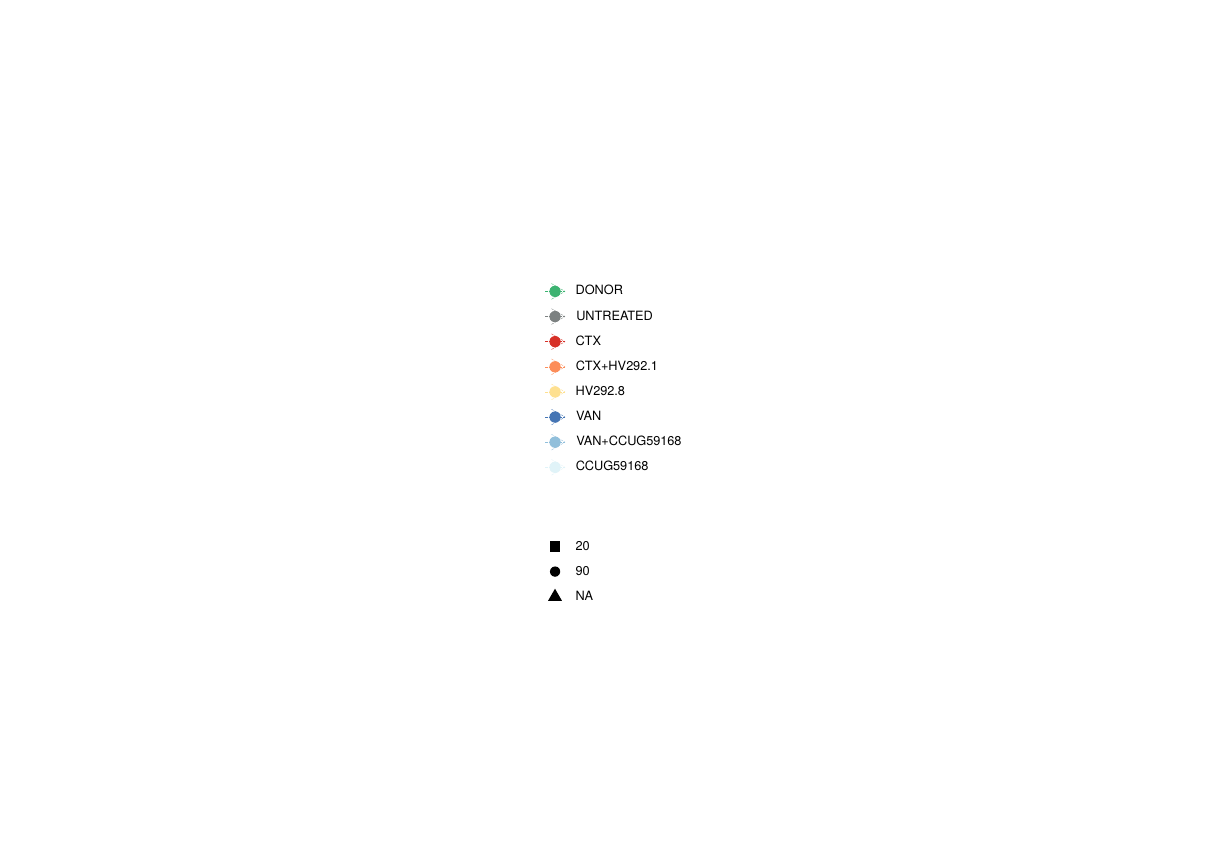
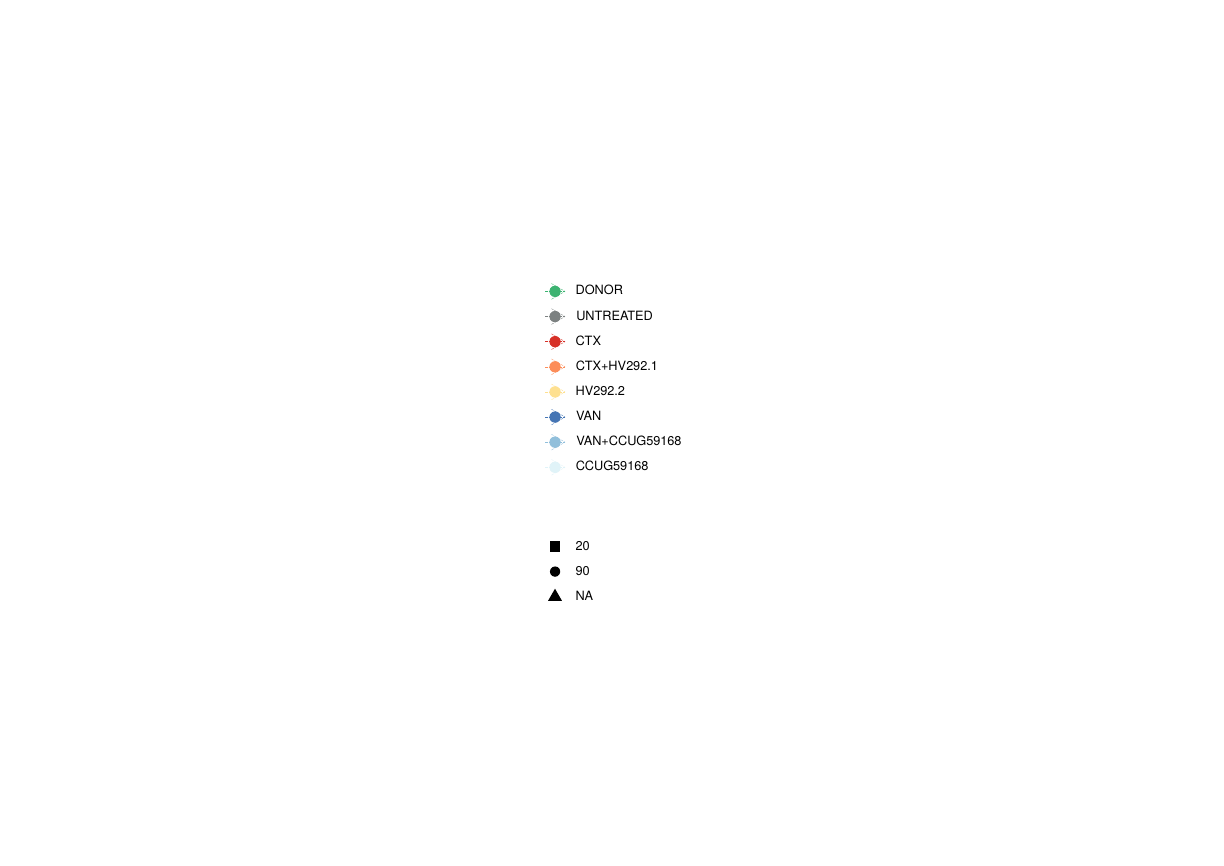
HV292.8: HV292.8 -> HV292.2
